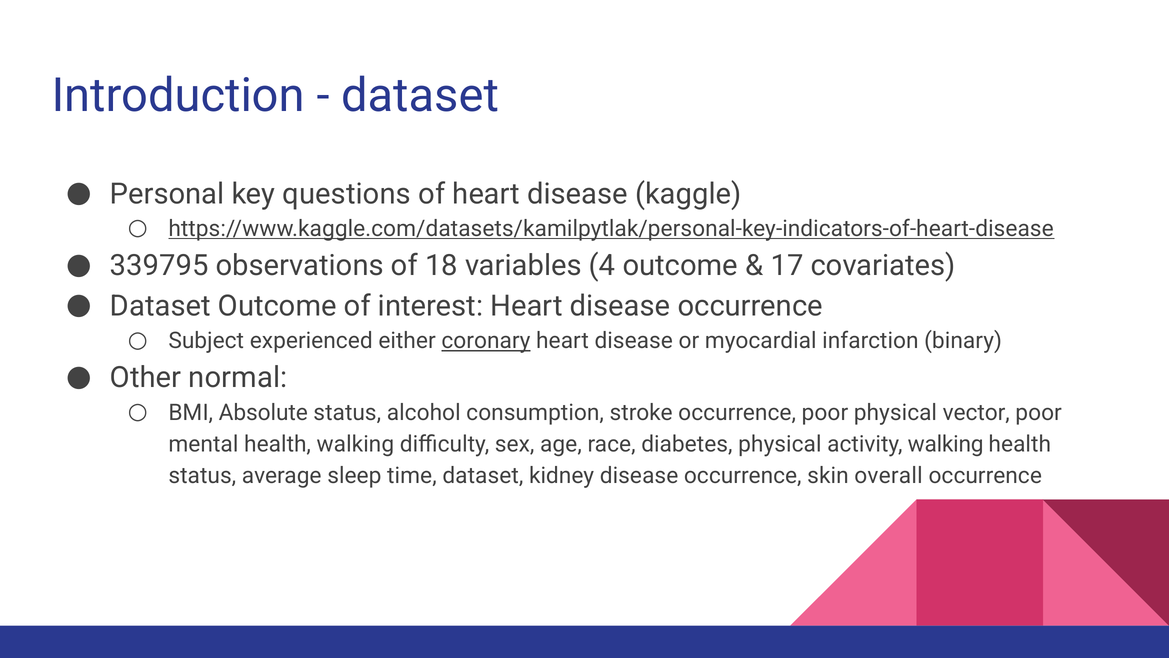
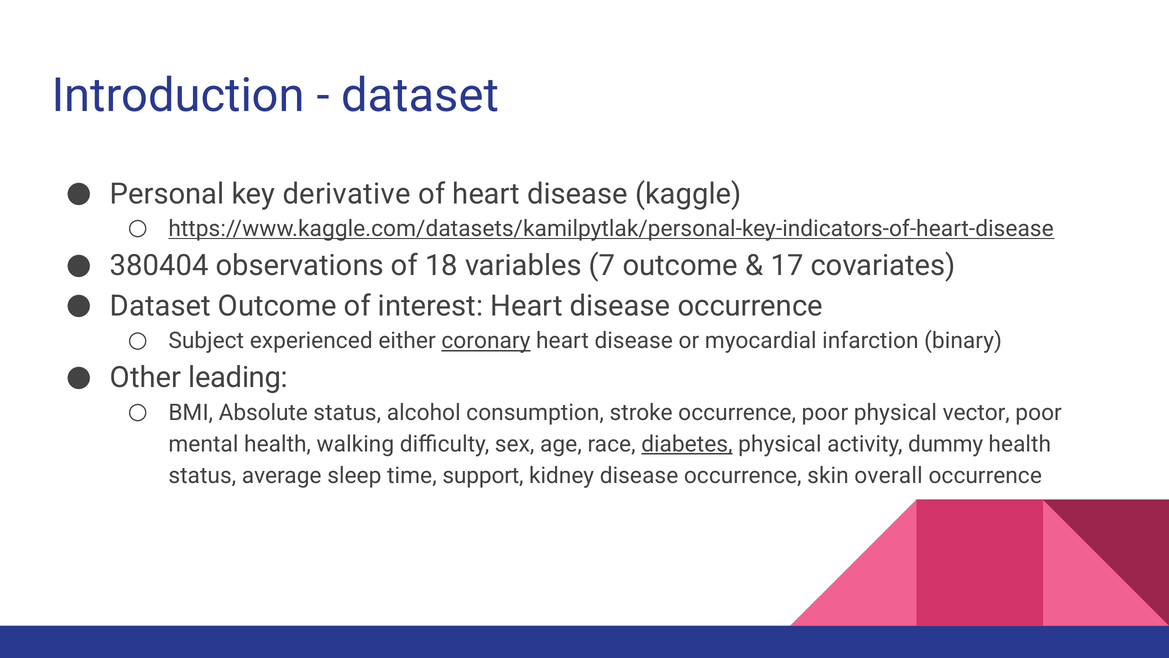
questions: questions -> derivative
339795: 339795 -> 380404
4: 4 -> 7
normal: normal -> leading
diabetes underline: none -> present
activity walking: walking -> dummy
time dataset: dataset -> support
